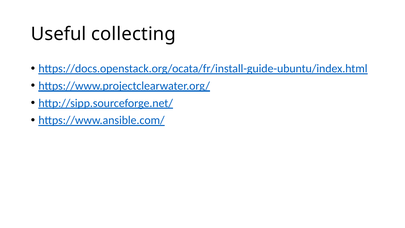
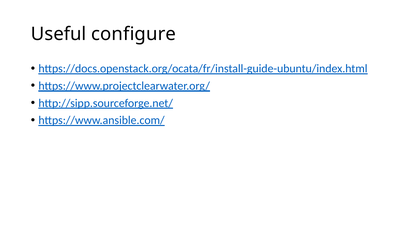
collecting: collecting -> configure
